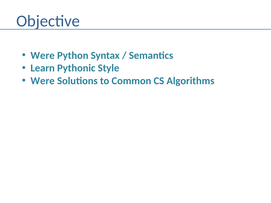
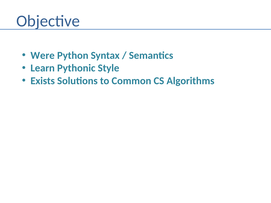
Were at (43, 81): Were -> Exists
